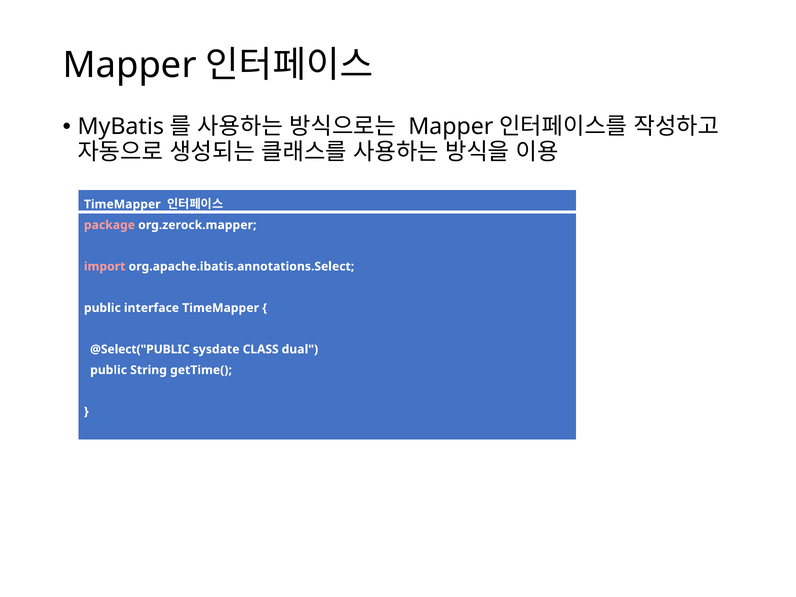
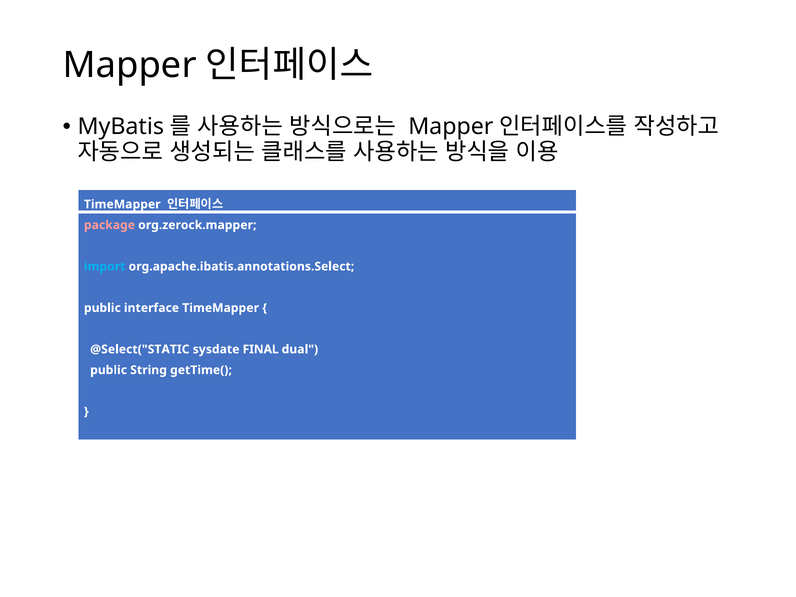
import colour: pink -> light blue
@Select("PUBLIC: @Select("PUBLIC -> @Select("STATIC
CLASS: CLASS -> FINAL
